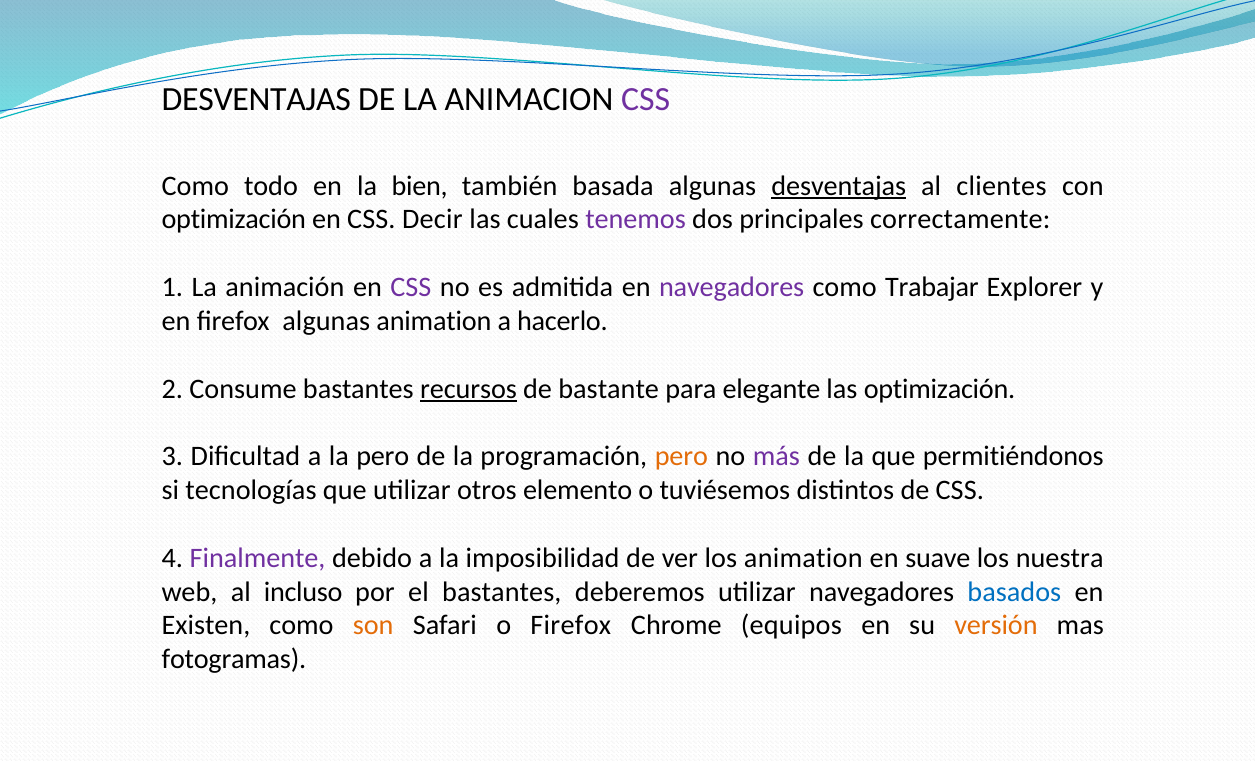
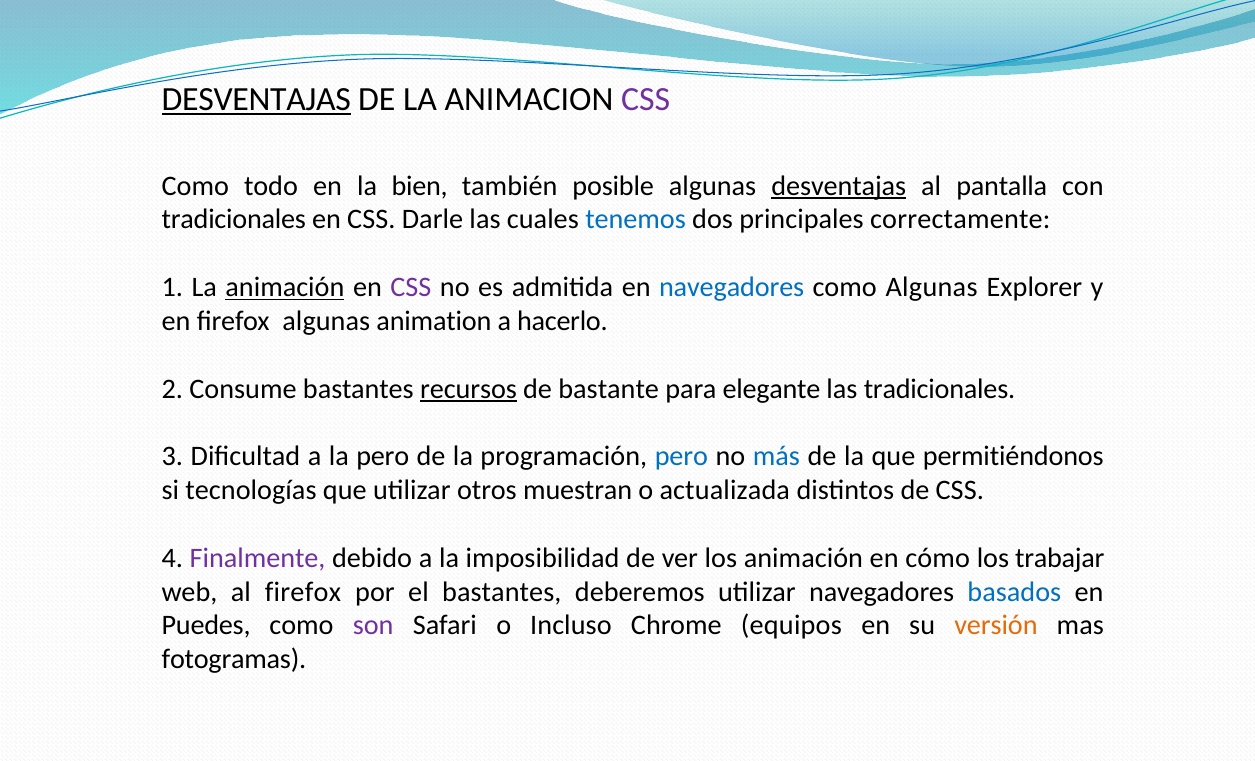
DESVENTAJAS at (256, 100) underline: none -> present
basada: basada -> posible
clientes: clientes -> pantalla
optimización at (234, 220): optimización -> tradicionales
Decir: Decir -> Darle
tenemos colour: purple -> blue
animación at (285, 287) underline: none -> present
navegadores at (732, 287) colour: purple -> blue
como Trabajar: Trabajar -> Algunas
las optimización: optimización -> tradicionales
pero at (681, 457) colour: orange -> blue
más colour: purple -> blue
elemento: elemento -> muestran
tuviésemos: tuviésemos -> actualizada
los animation: animation -> animación
suave: suave -> cómo
nuestra: nuestra -> trabajar
al incluso: incluso -> firefox
Existen: Existen -> Puedes
son colour: orange -> purple
o Firefox: Firefox -> Incluso
